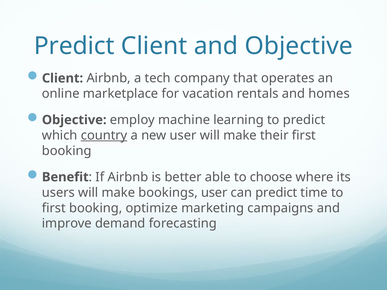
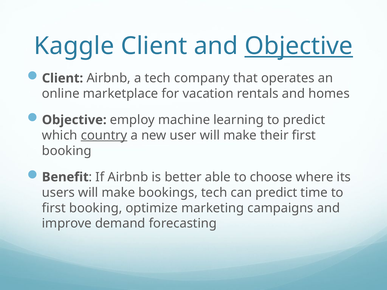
Predict at (74, 46): Predict -> Kaggle
Objective at (299, 46) underline: none -> present
bookings user: user -> tech
